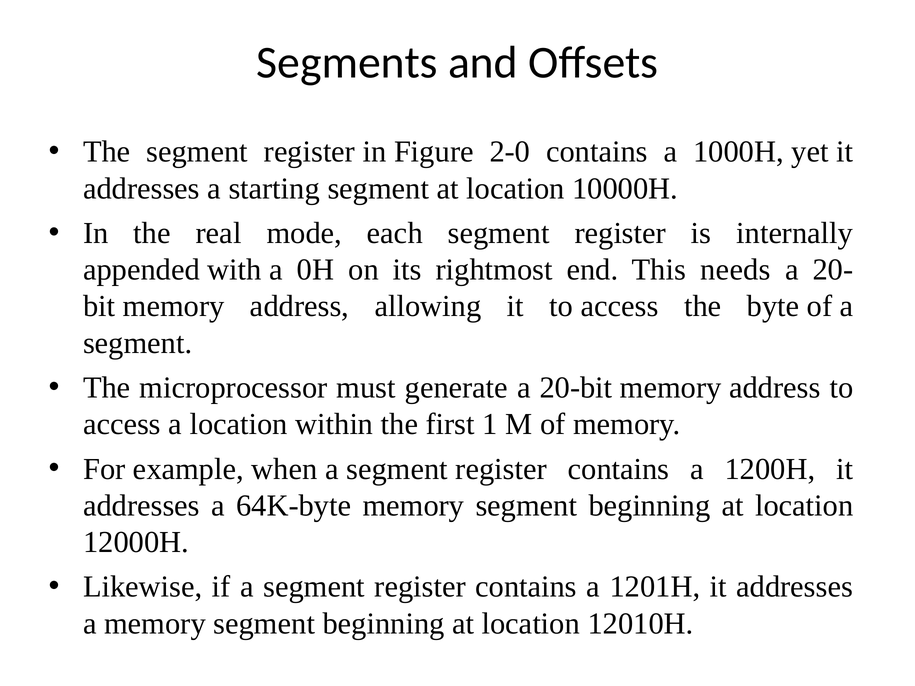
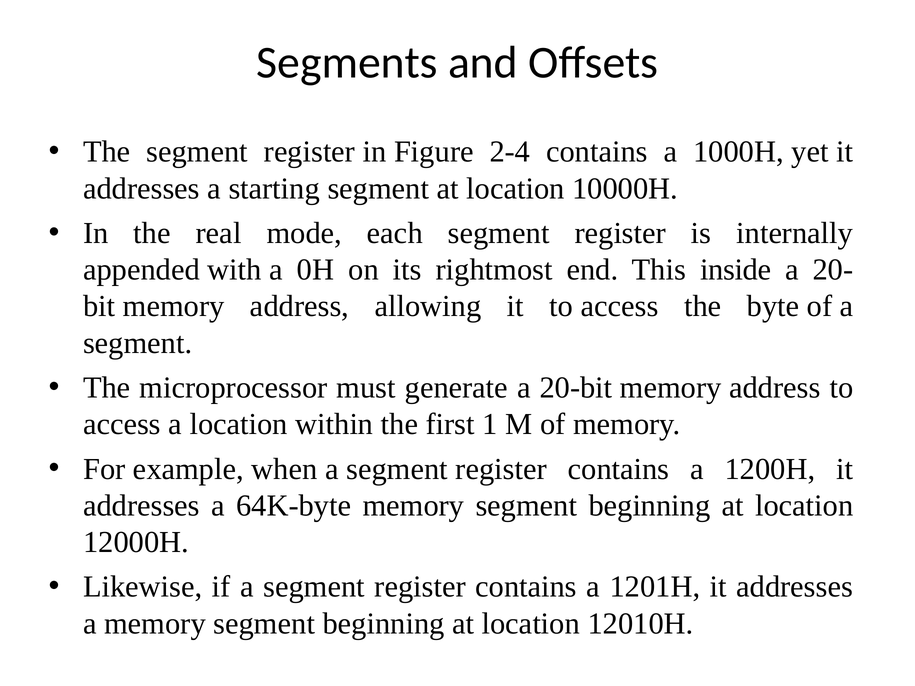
2-0: 2-0 -> 2-4
needs: needs -> inside
